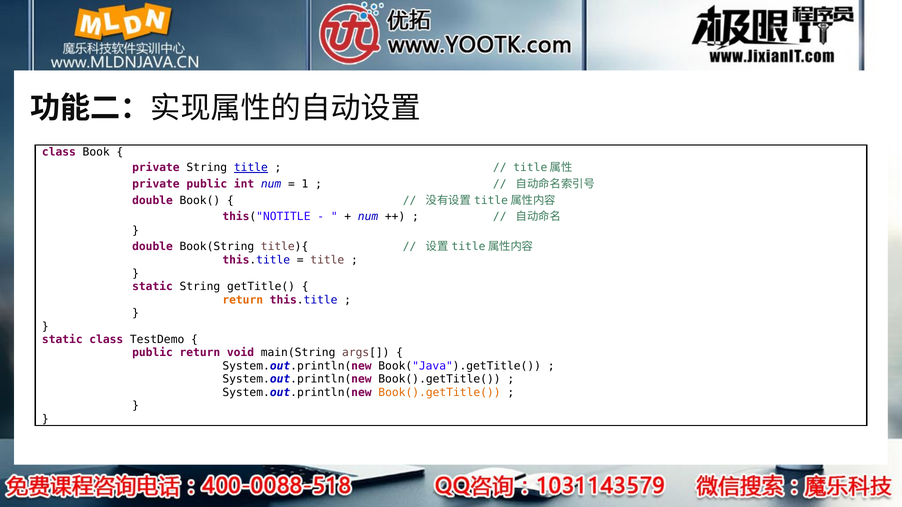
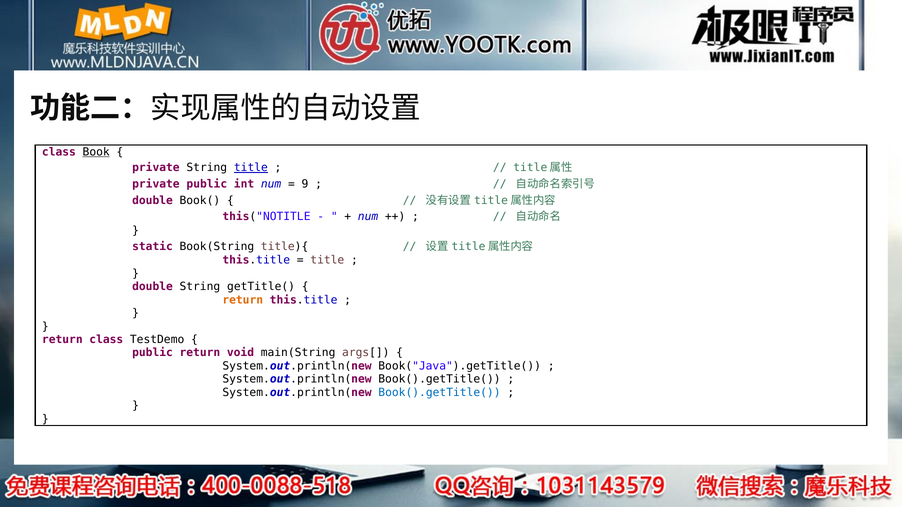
Book underline: none -> present
1: 1 -> 9
double at (153, 246): double -> static
static at (153, 287): static -> double
static at (62, 340): static -> return
Book().getTitle( at (439, 393) colour: orange -> blue
